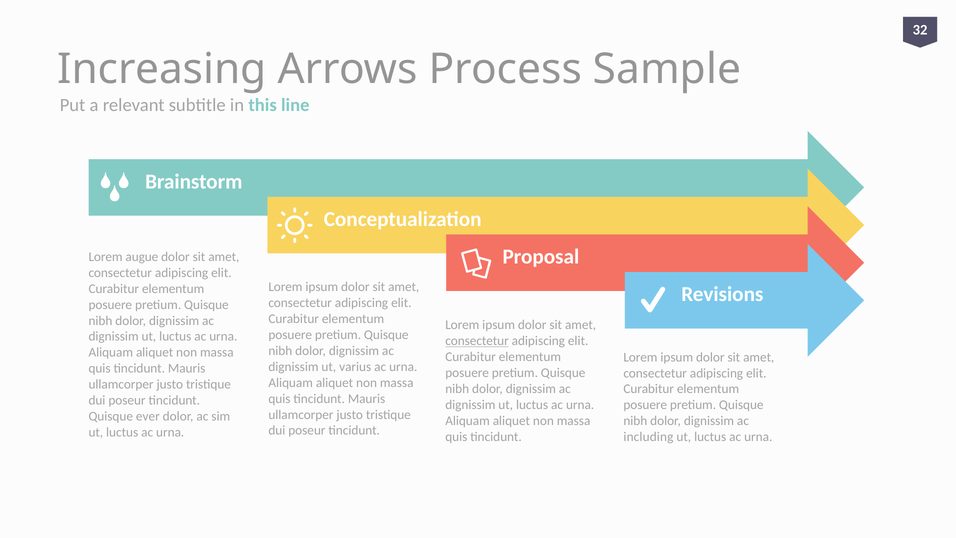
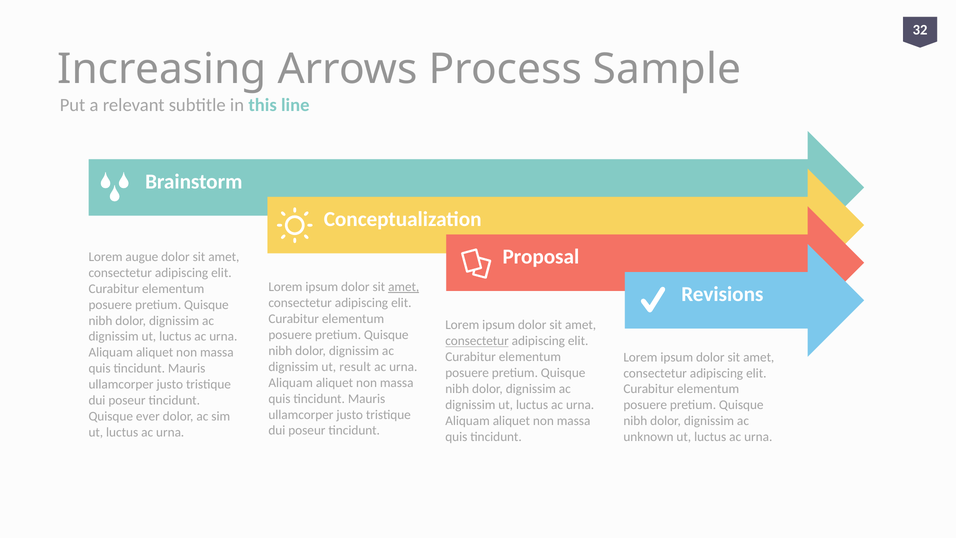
amet at (404, 287) underline: none -> present
varius: varius -> result
including: including -> unknown
